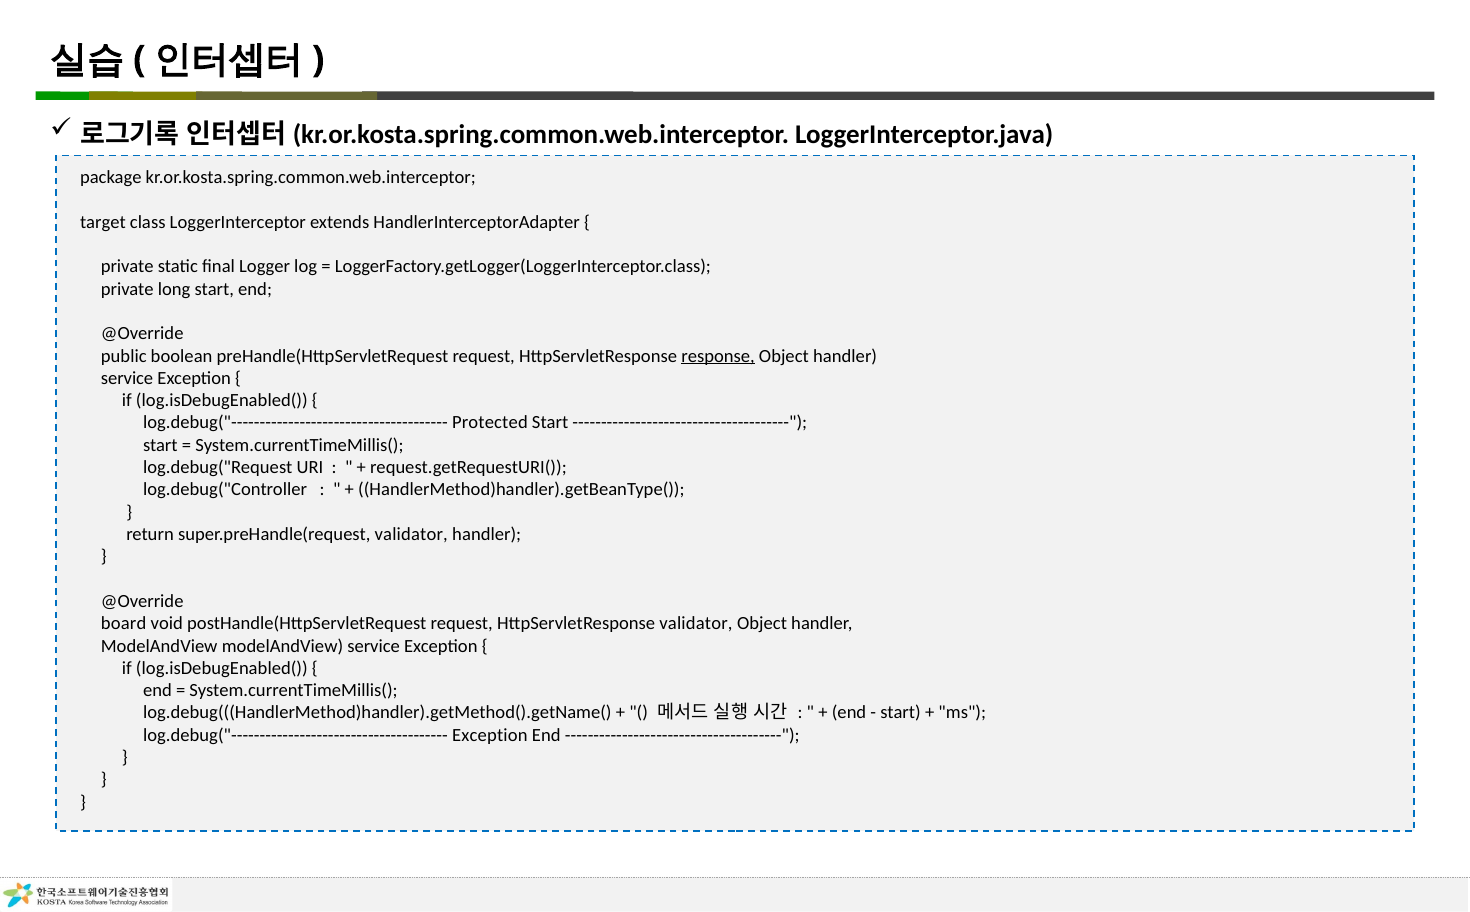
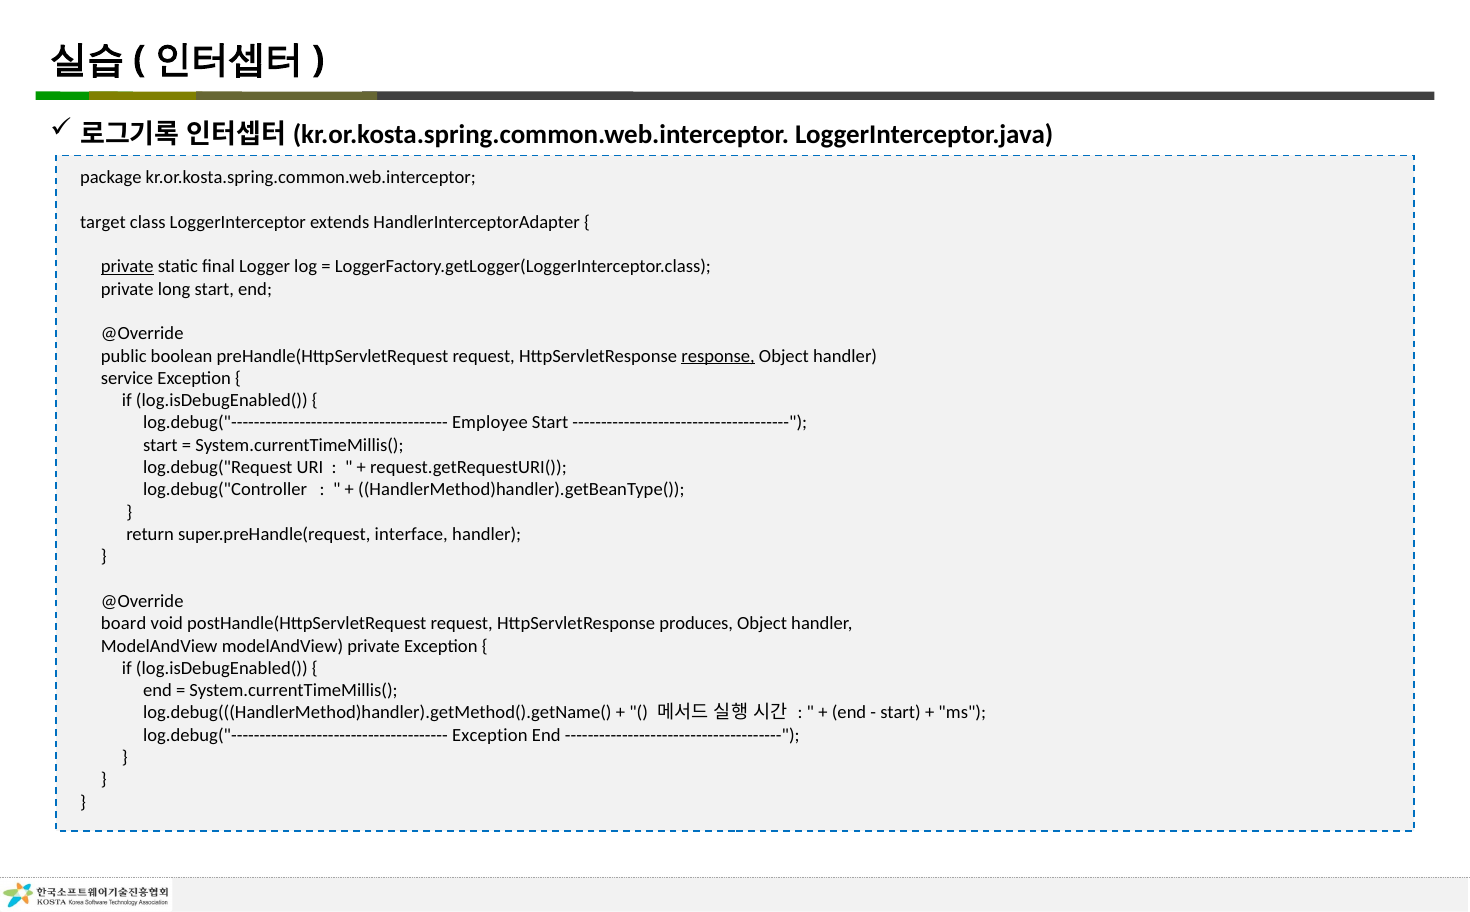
private at (127, 267) underline: none -> present
Protected: Protected -> Employee
super.preHandle(request validator: validator -> interface
HttpServletResponse validator: validator -> produces
modelAndView service: service -> private
